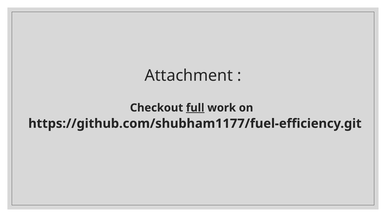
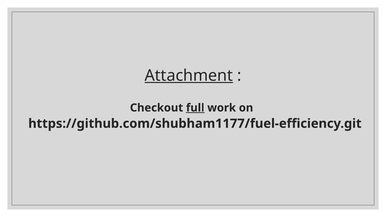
Attachment underline: none -> present
